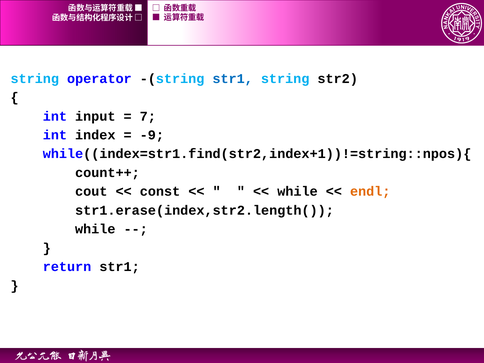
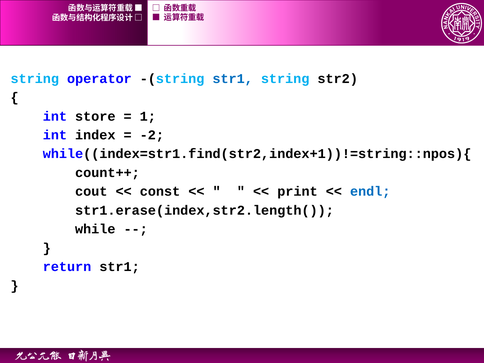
input: input -> store
7: 7 -> 1
-9: -9 -> -2
while at (297, 192): while -> print
endl colour: orange -> blue
